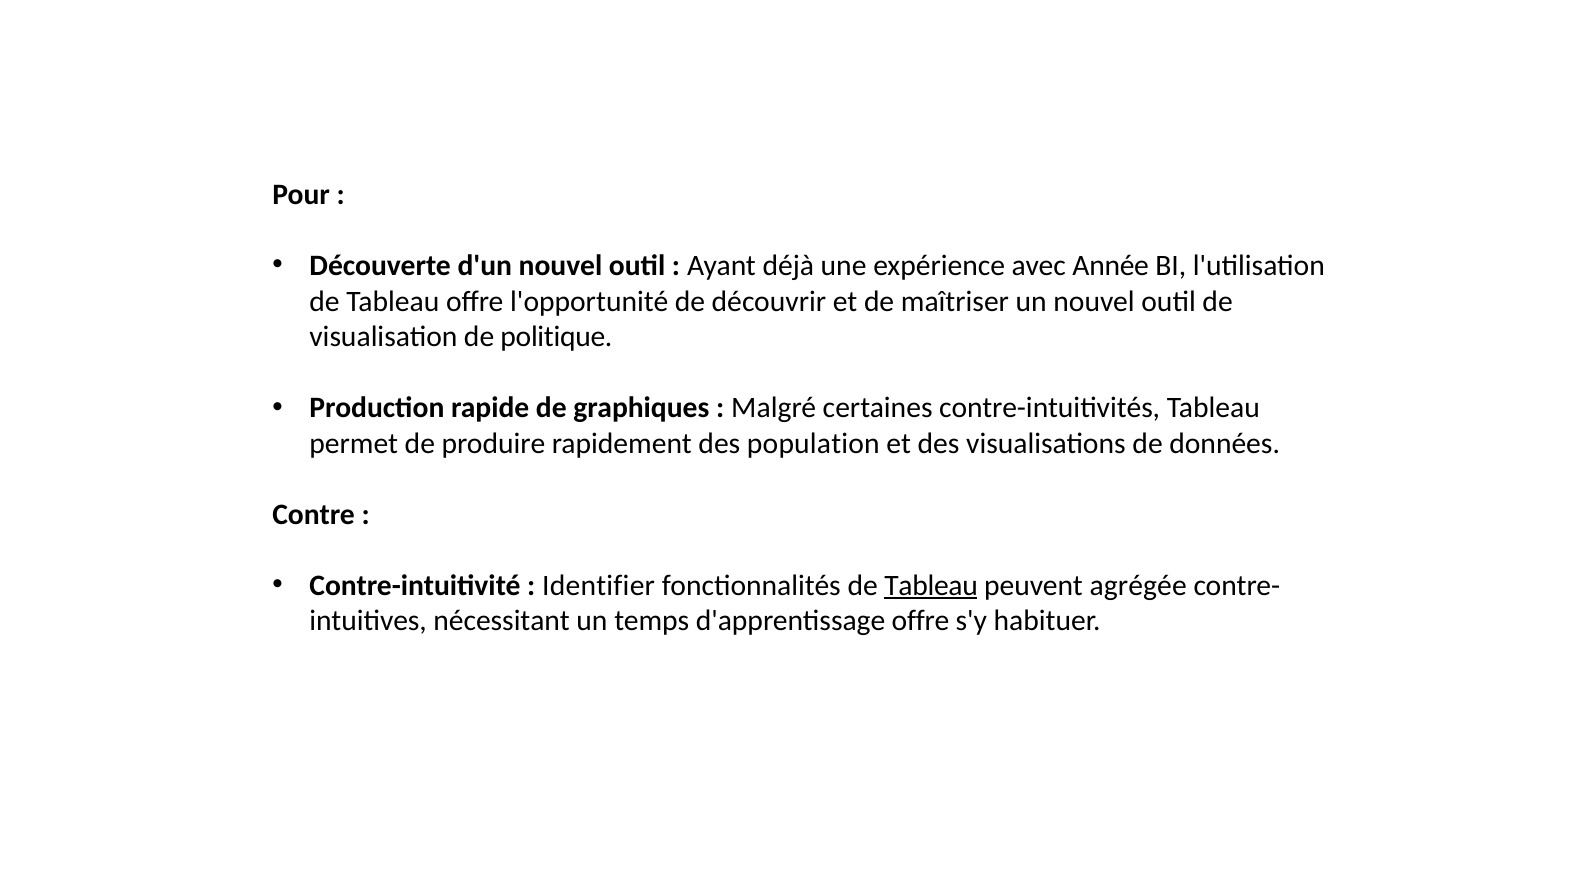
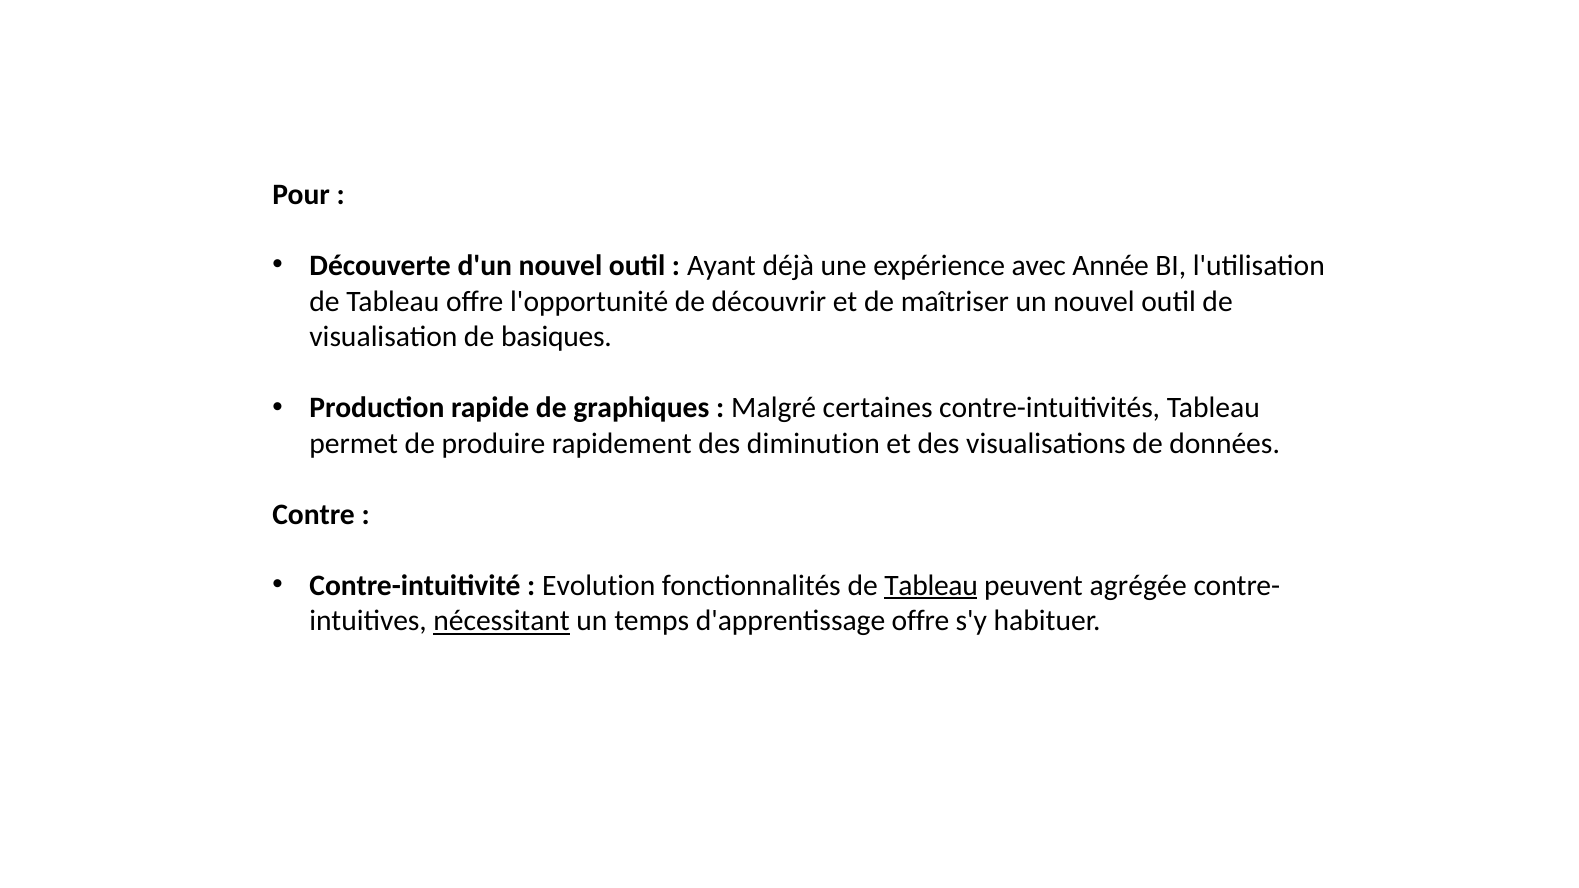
politique: politique -> basiques
population: population -> diminution
Identifier: Identifier -> Evolution
nécessitant underline: none -> present
